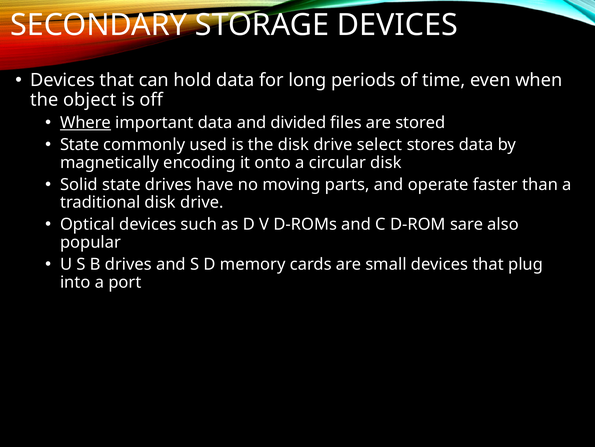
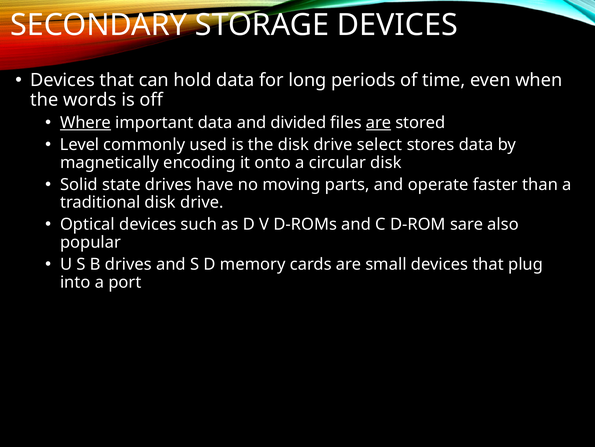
object: object -> words
are at (379, 122) underline: none -> present
State at (80, 144): State -> Level
